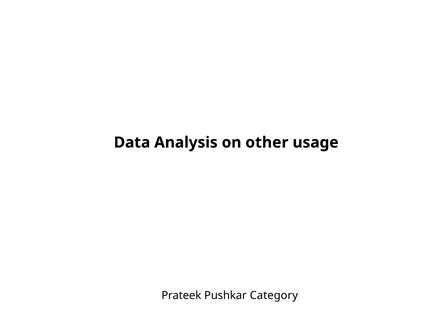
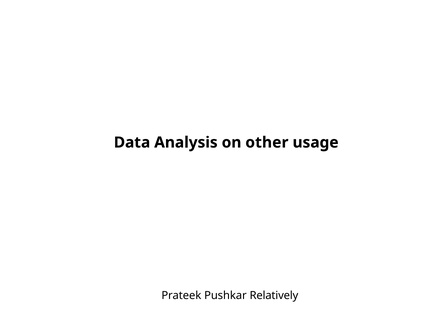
Category: Category -> Relatively
